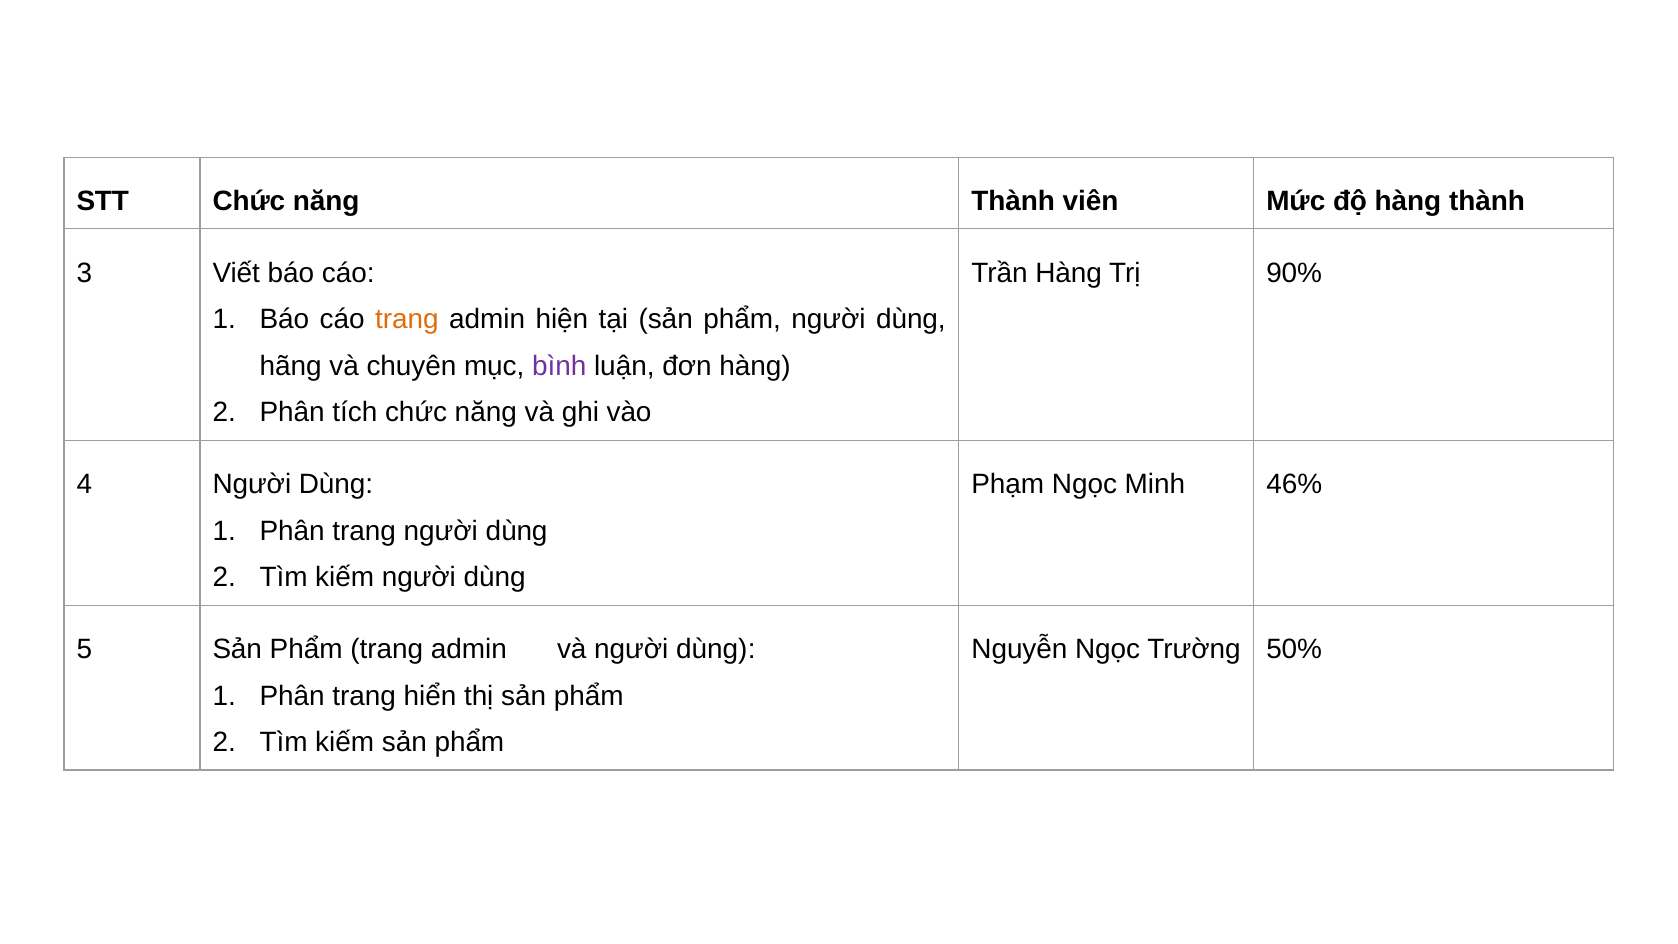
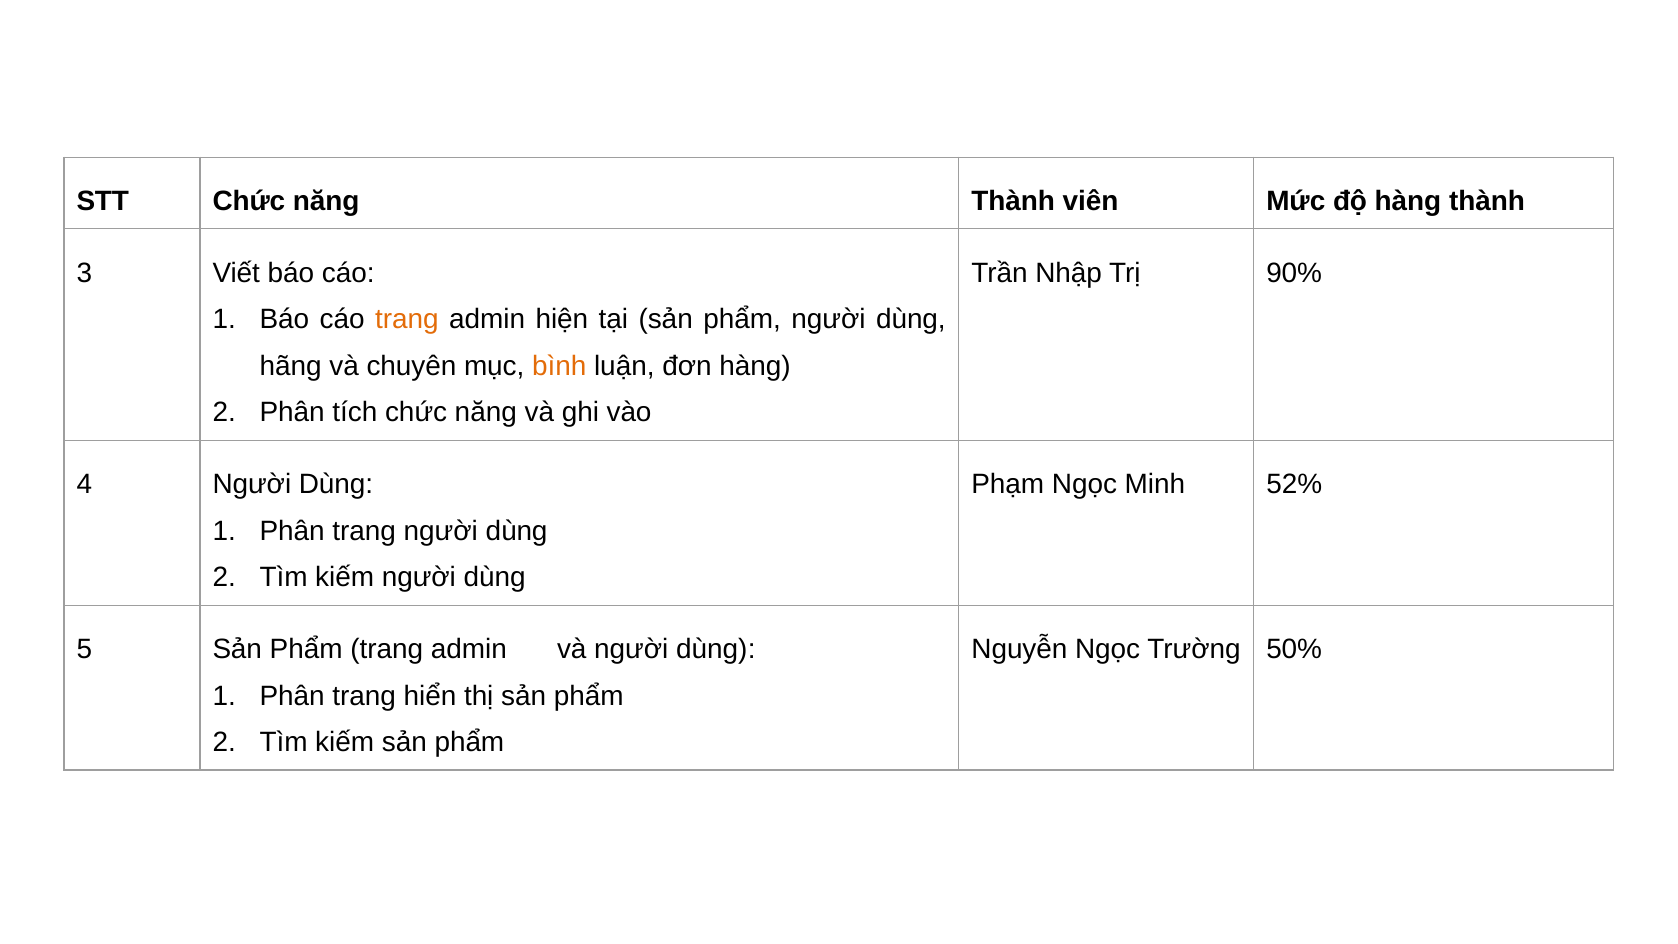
Trần Hàng: Hàng -> Nhập
bình colour: purple -> orange
46%: 46% -> 52%
